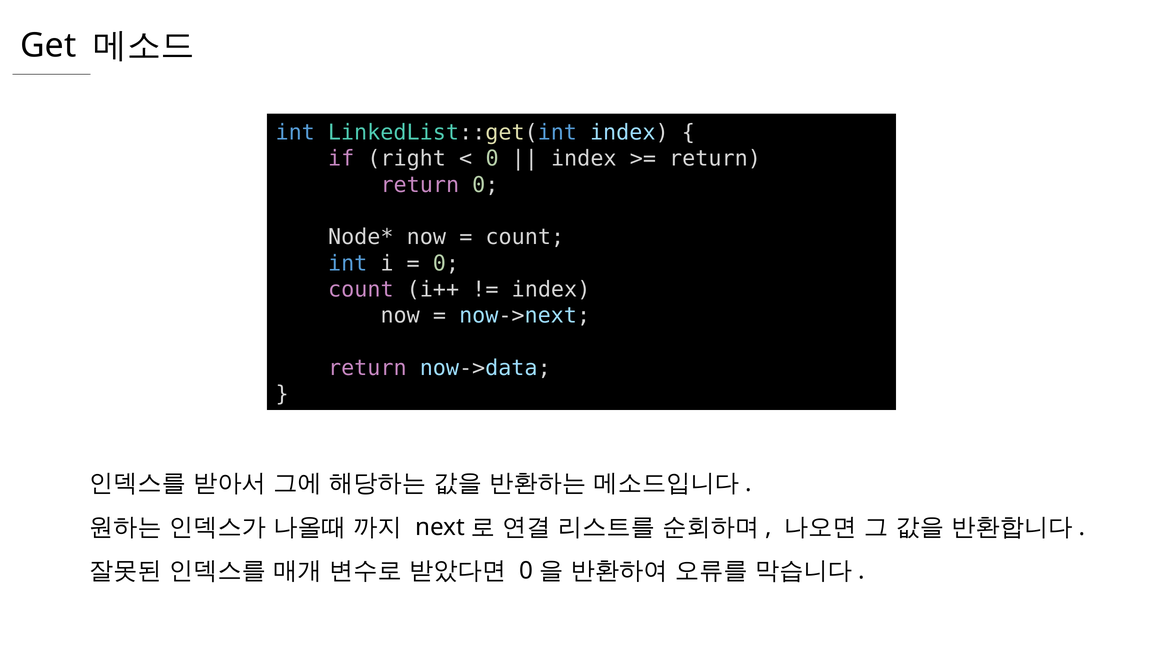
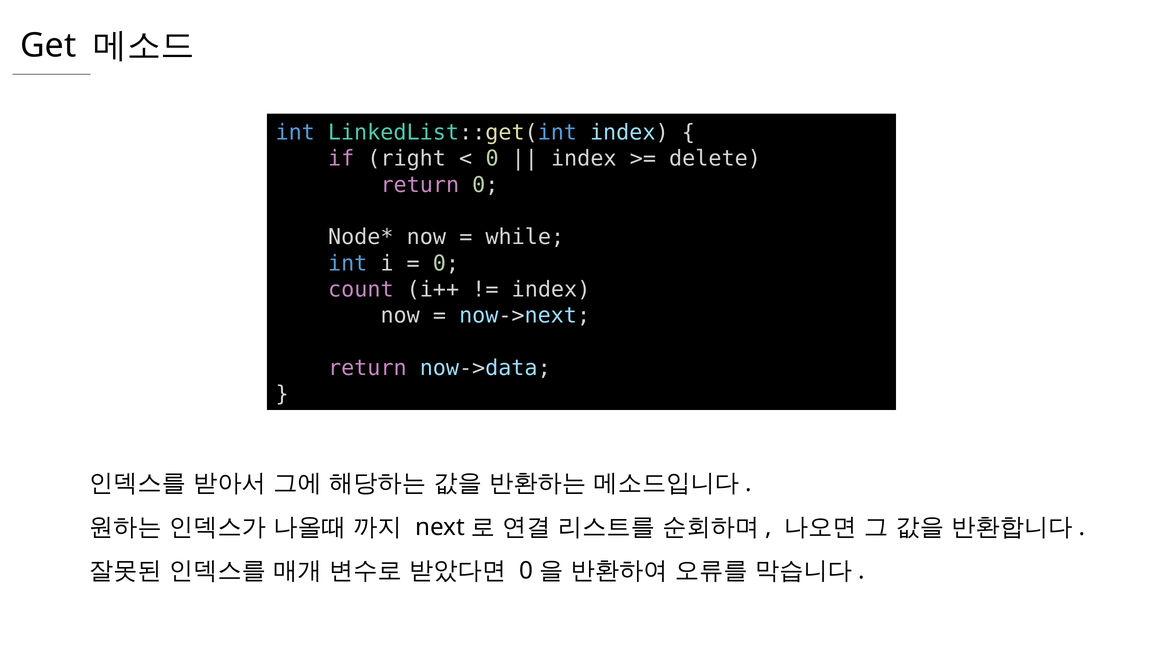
return at (715, 159): return -> delete
count at (525, 237): count -> while
